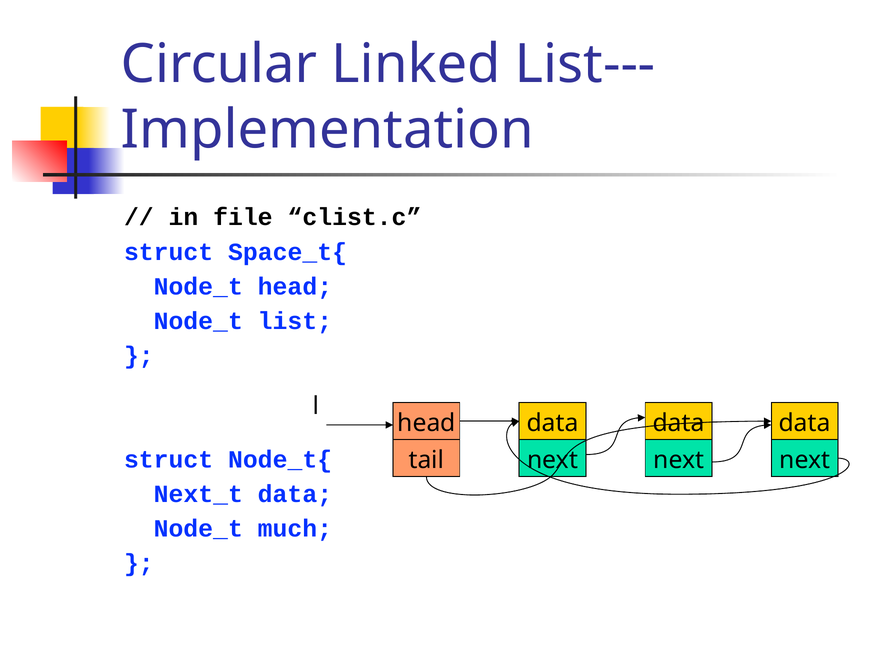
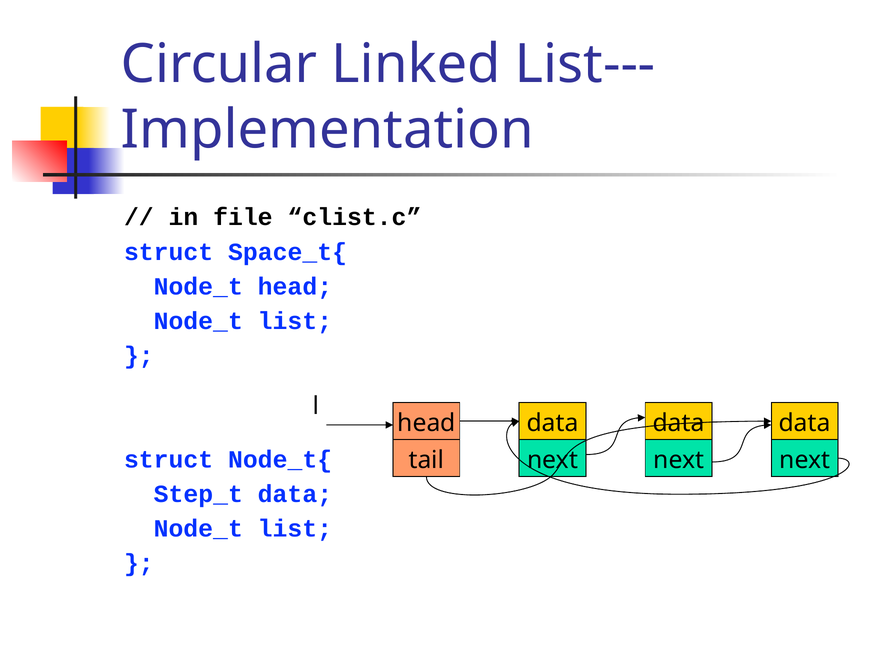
Next_t: Next_t -> Step_t
much at (295, 529): much -> list
